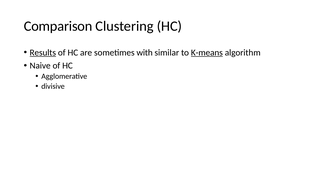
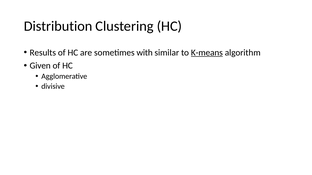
Comparison: Comparison -> Distribution
Results underline: present -> none
Naive: Naive -> Given
